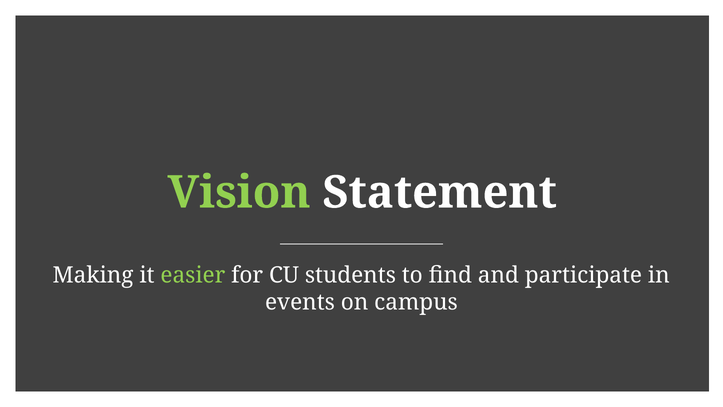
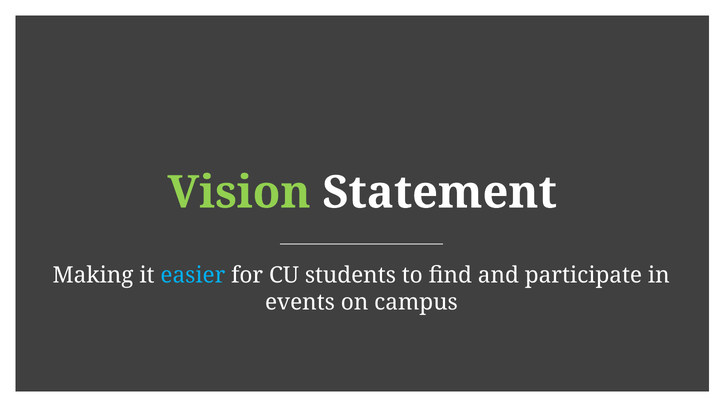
easier colour: light green -> light blue
